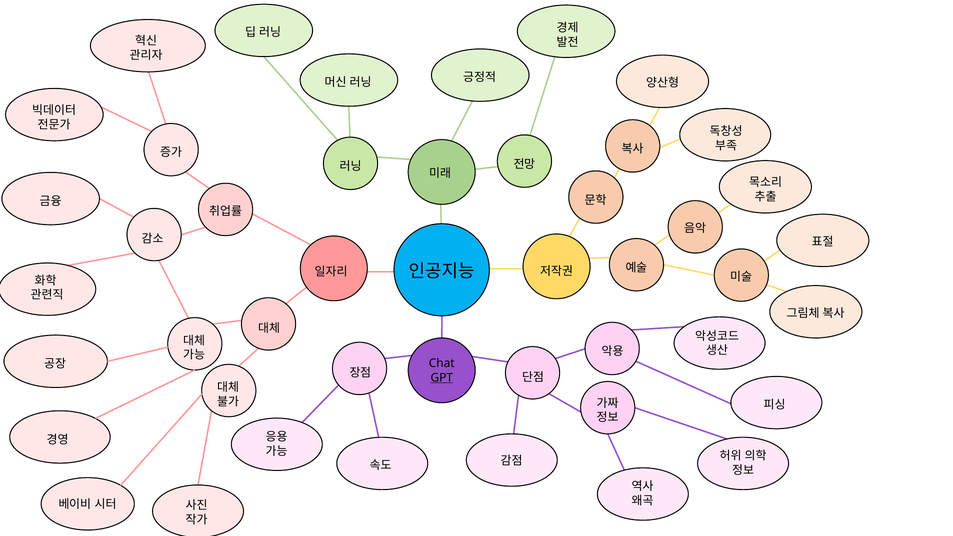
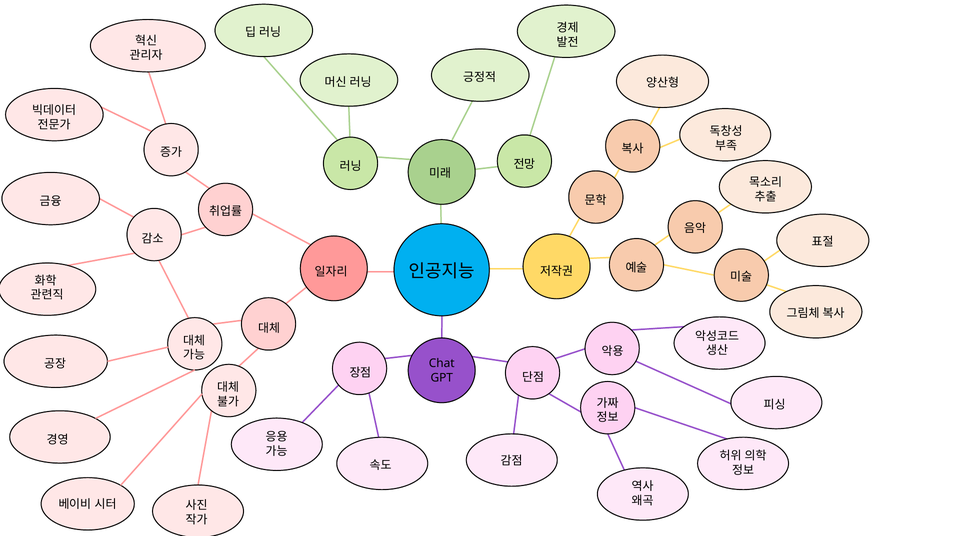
GPT underline: present -> none
